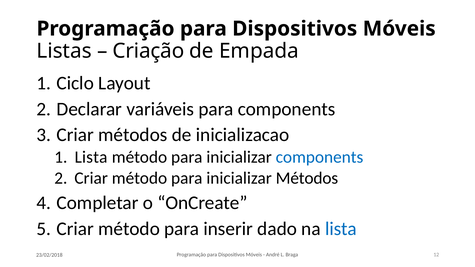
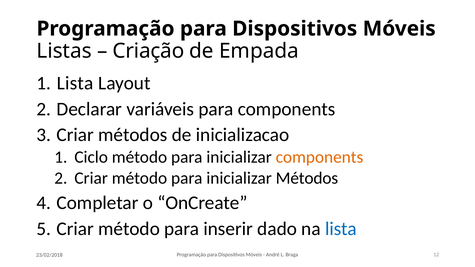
Ciclo at (75, 83): Ciclo -> Lista
Lista at (91, 157): Lista -> Ciclo
components at (320, 157) colour: blue -> orange
